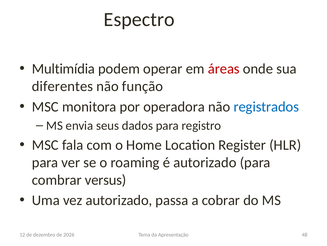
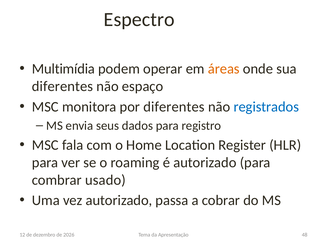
áreas colour: red -> orange
função: função -> espaço
por operadora: operadora -> diferentes
versus: versus -> usado
